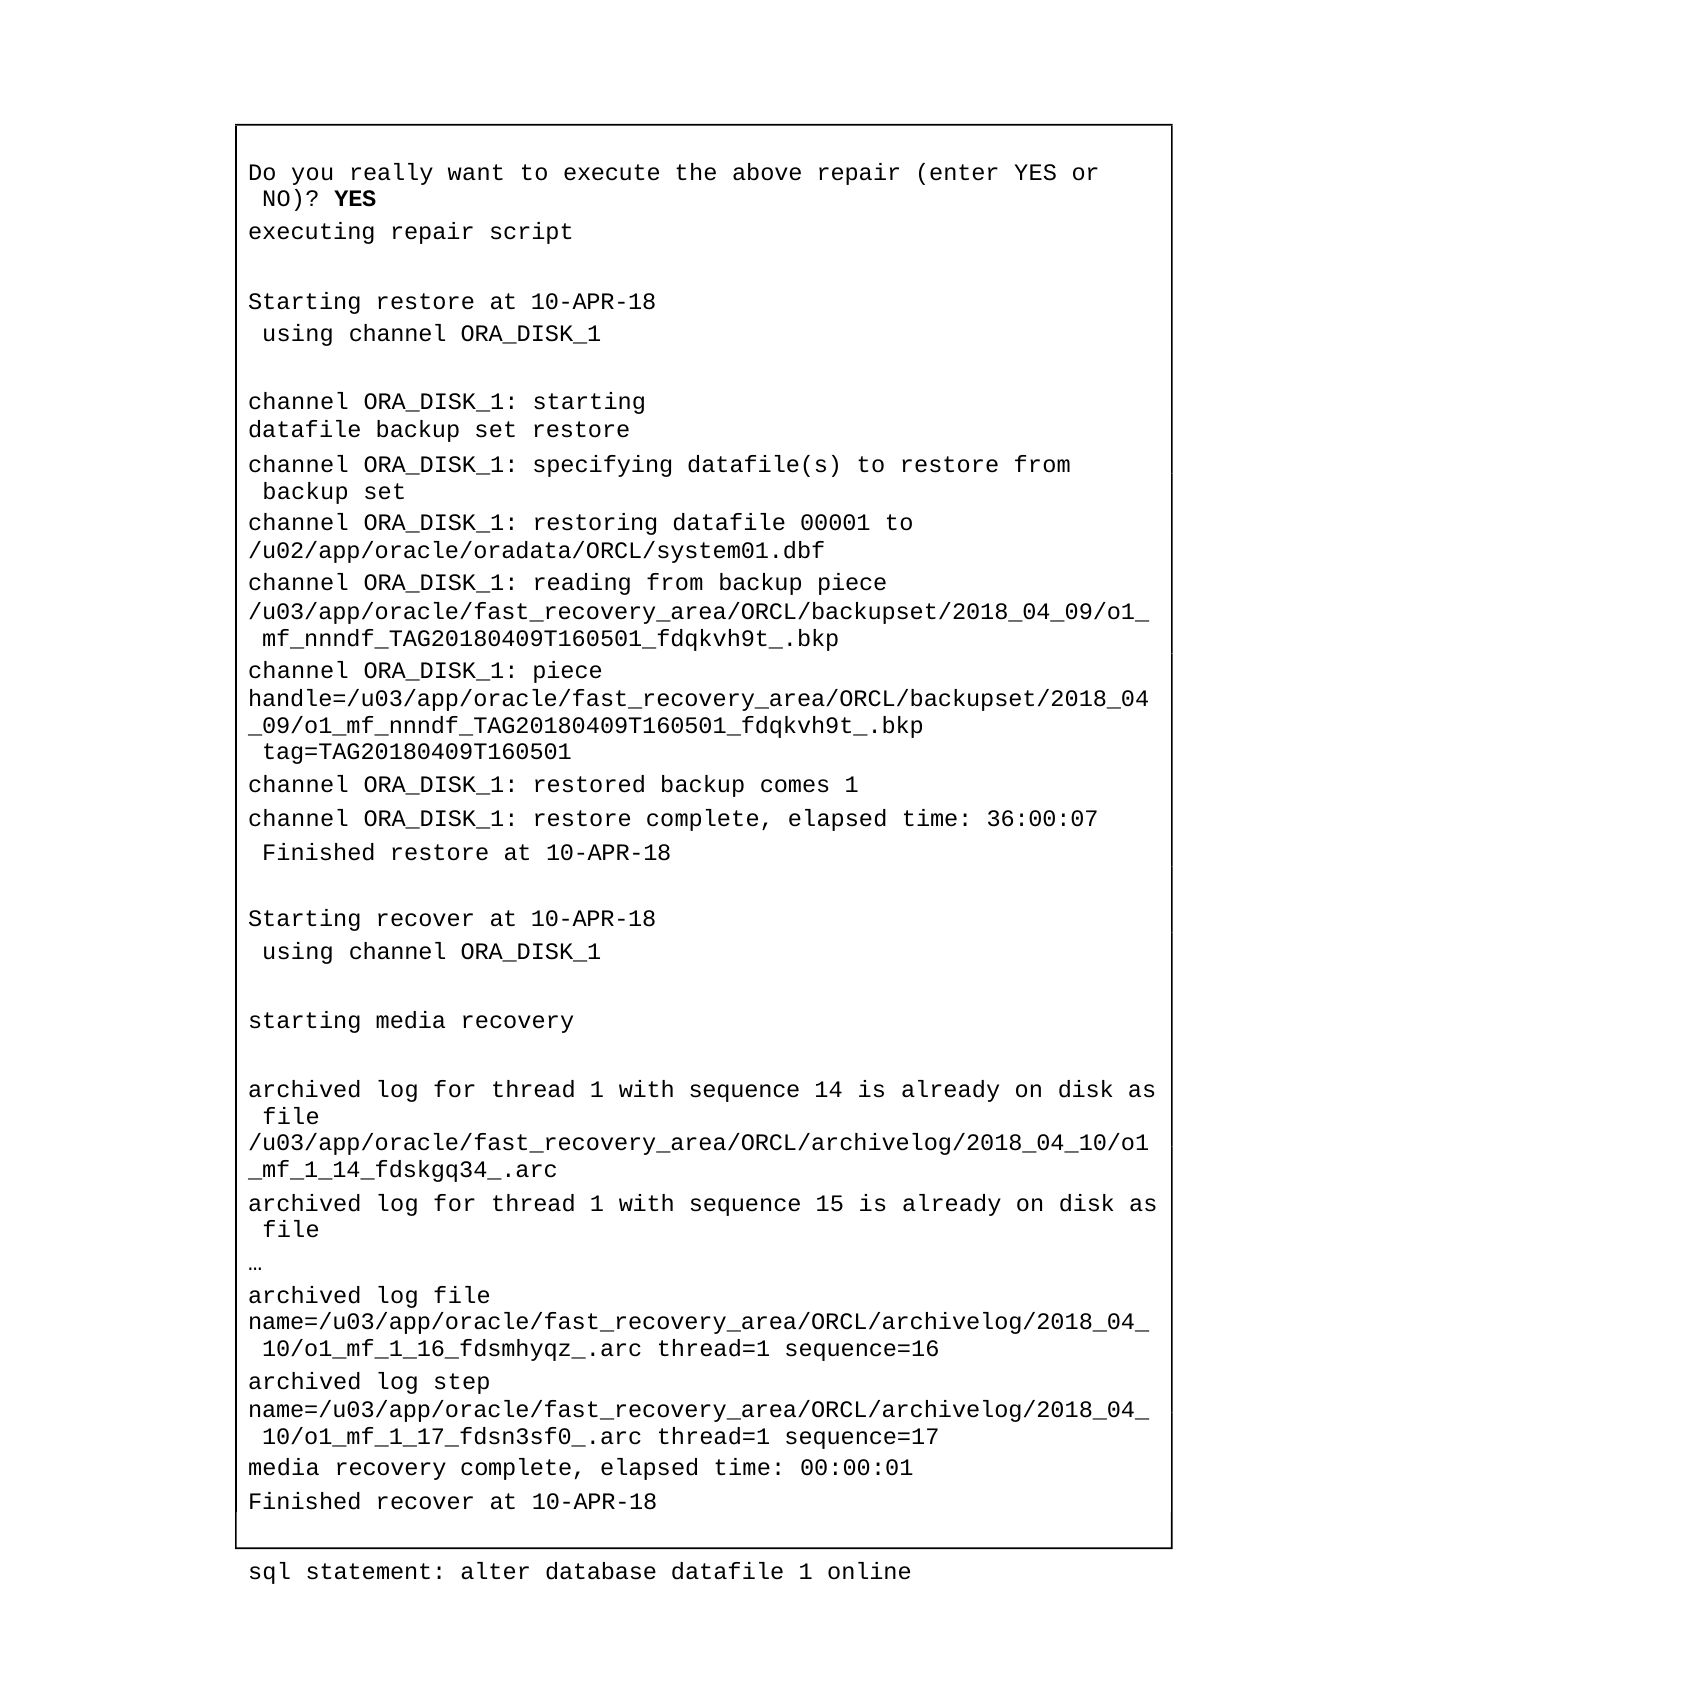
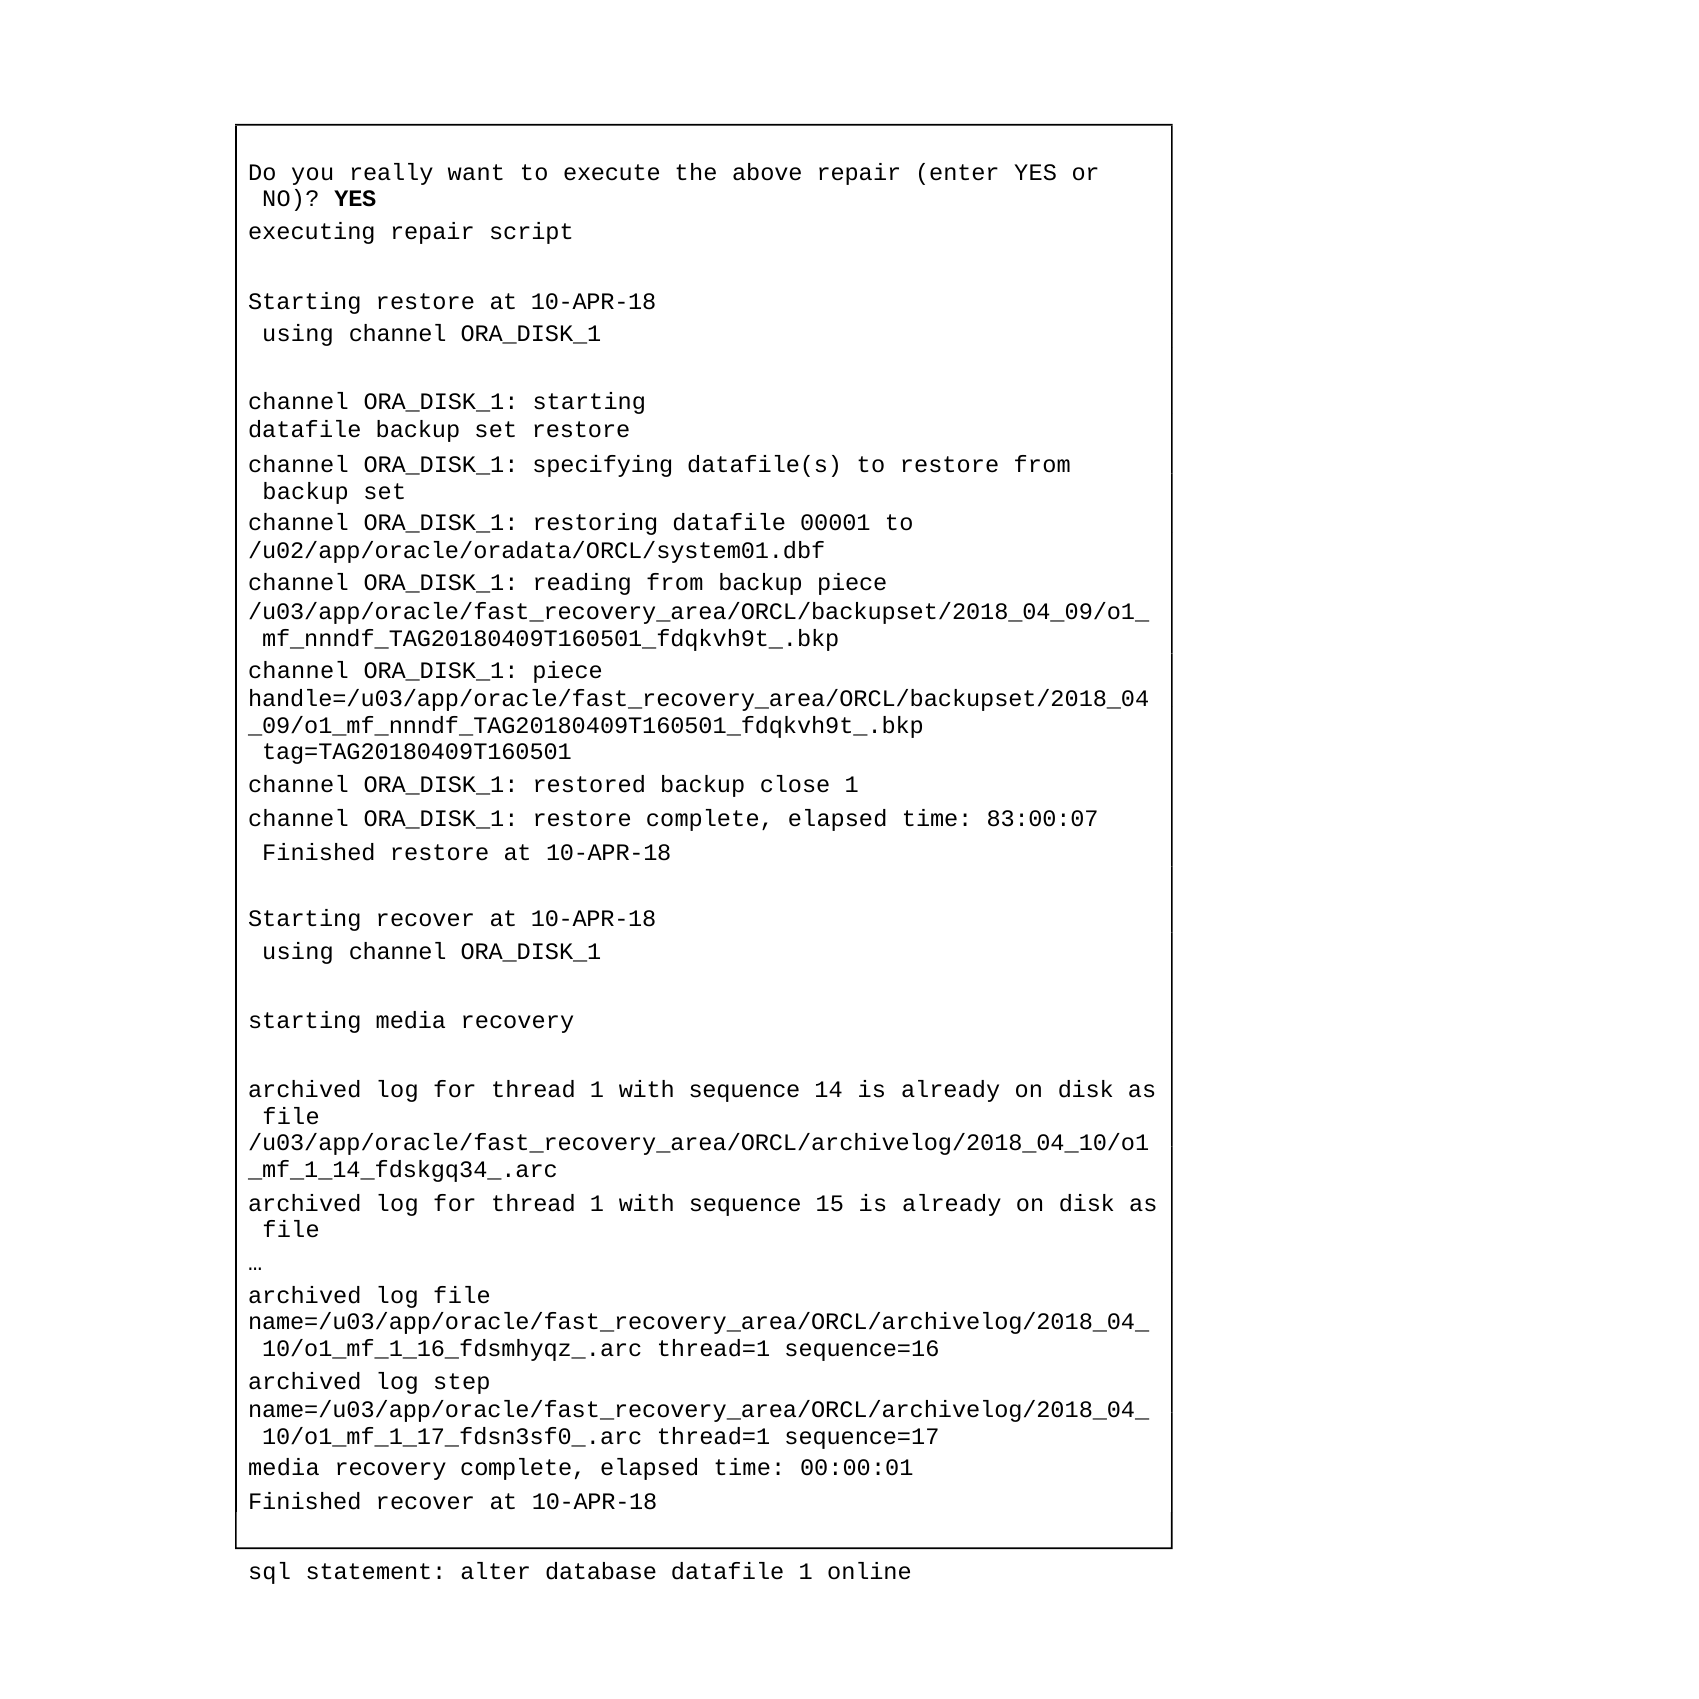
comes: comes -> close
36:00:07: 36:00:07 -> 83:00:07
